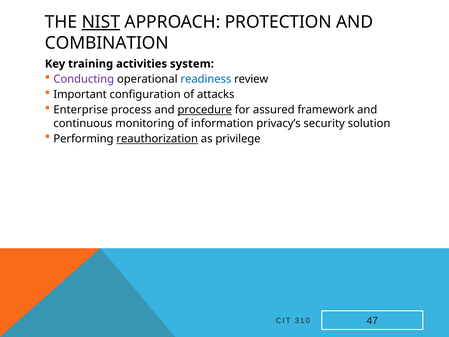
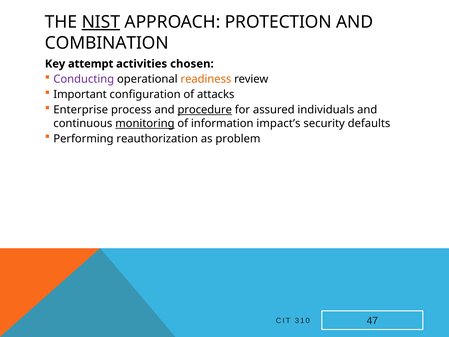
training: training -> attempt
system: system -> chosen
readiness colour: blue -> orange
framework: framework -> individuals
monitoring underline: none -> present
privacy’s: privacy’s -> impact’s
solution: solution -> defaults
reauthorization underline: present -> none
privilege: privilege -> problem
